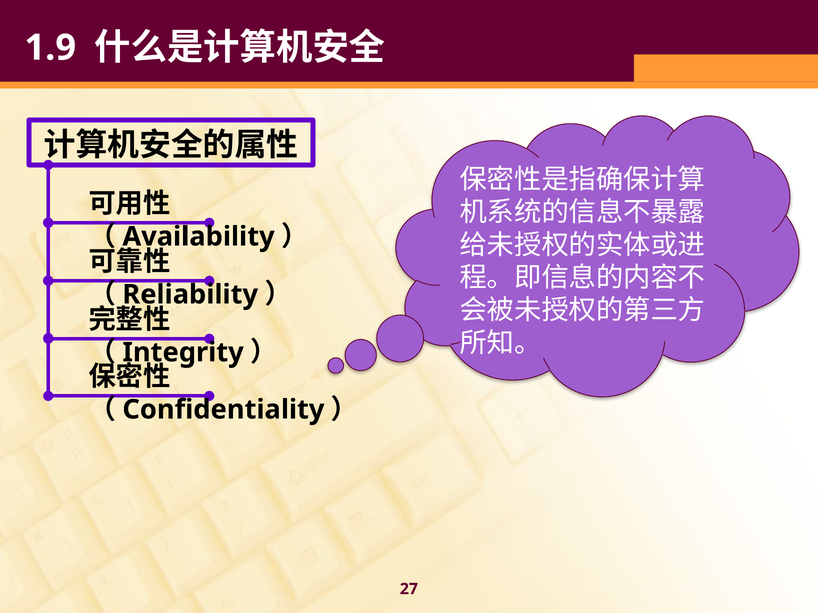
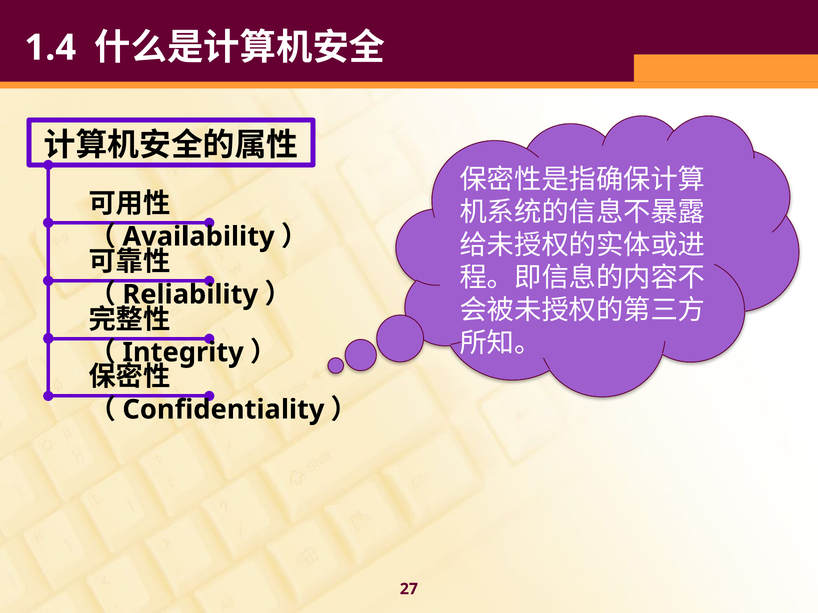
1.9: 1.9 -> 1.4
